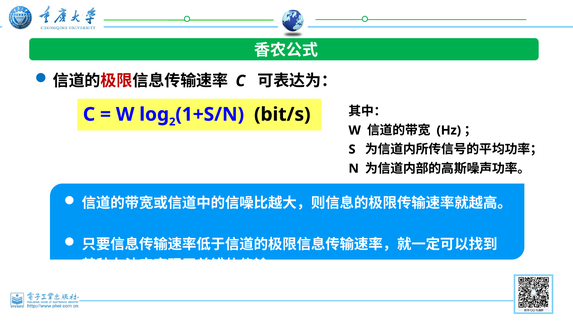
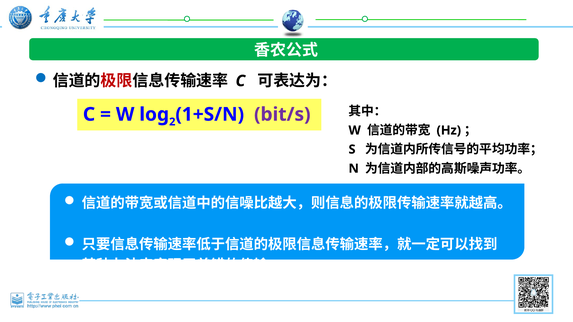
bit/s colour: black -> purple
